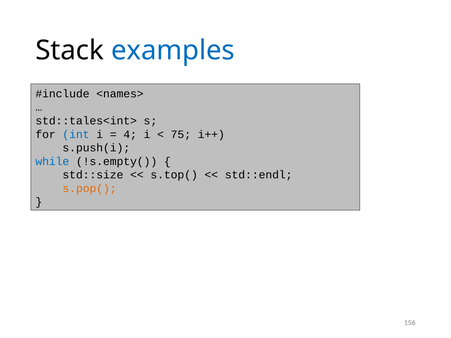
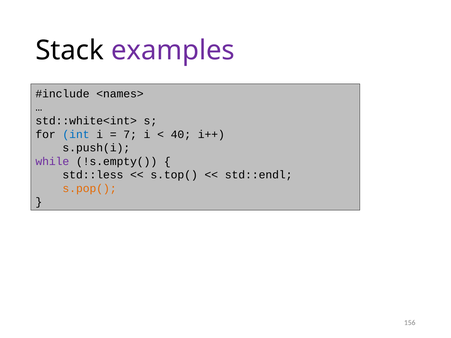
examples colour: blue -> purple
std::tales<int>: std::tales<int> -> std::white<int>
4: 4 -> 7
75: 75 -> 40
while colour: blue -> purple
std::size: std::size -> std::less
